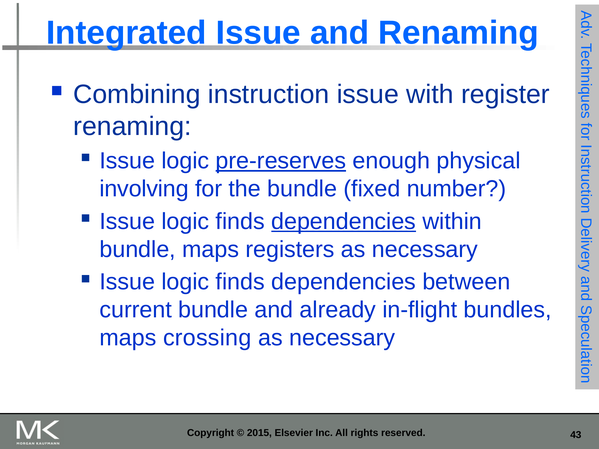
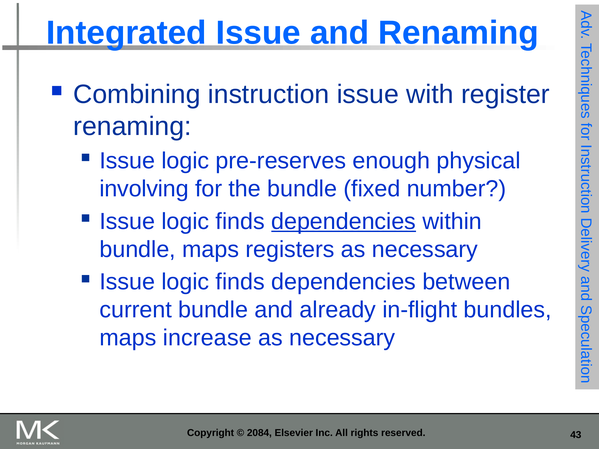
pre-reserves underline: present -> none
crossing: crossing -> increase
2015: 2015 -> 2084
